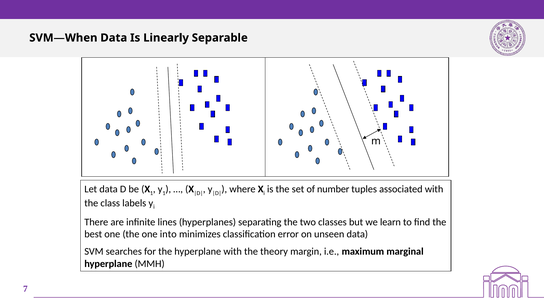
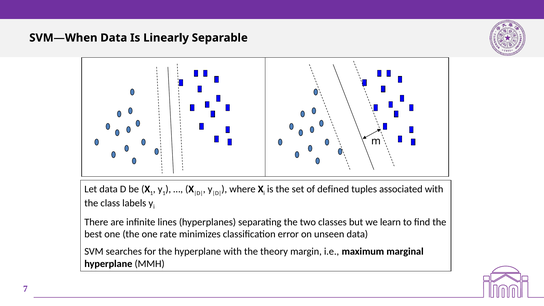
number: number -> defined
into: into -> rate
